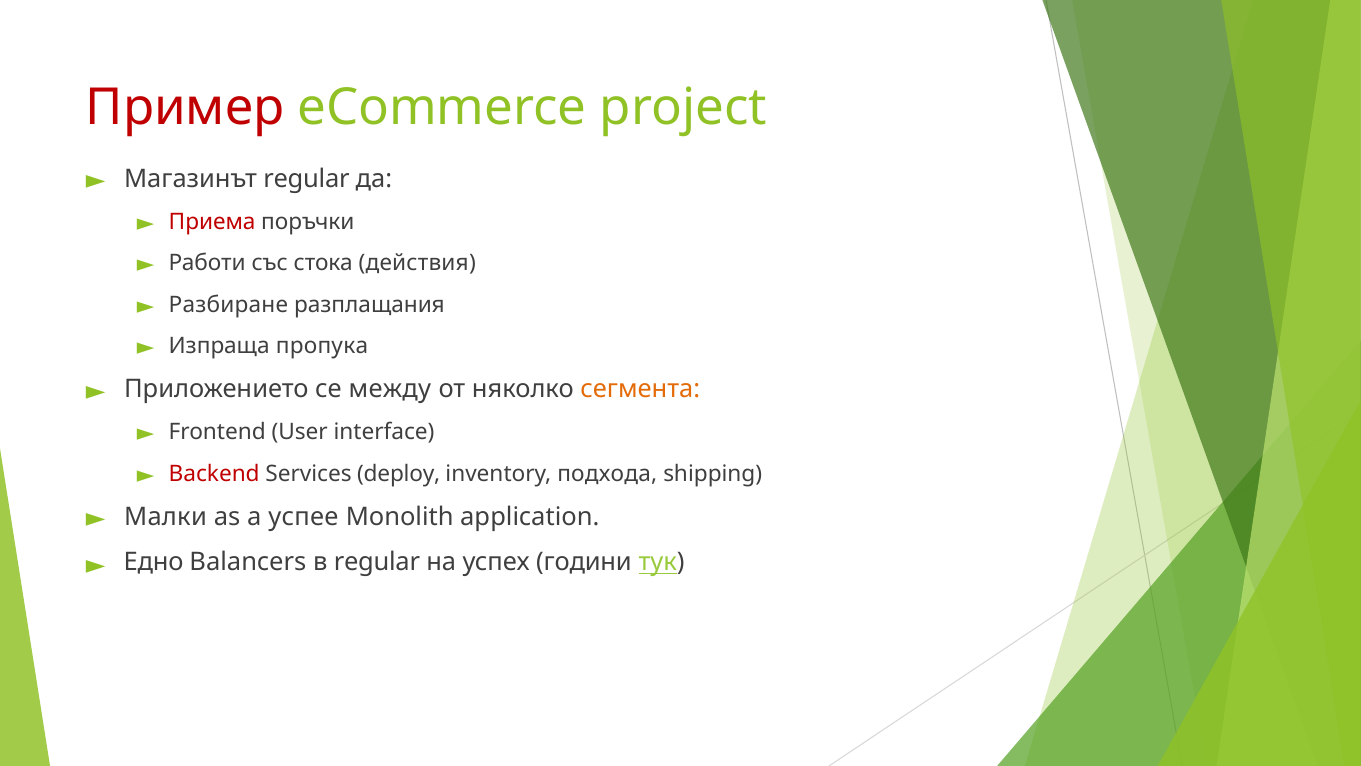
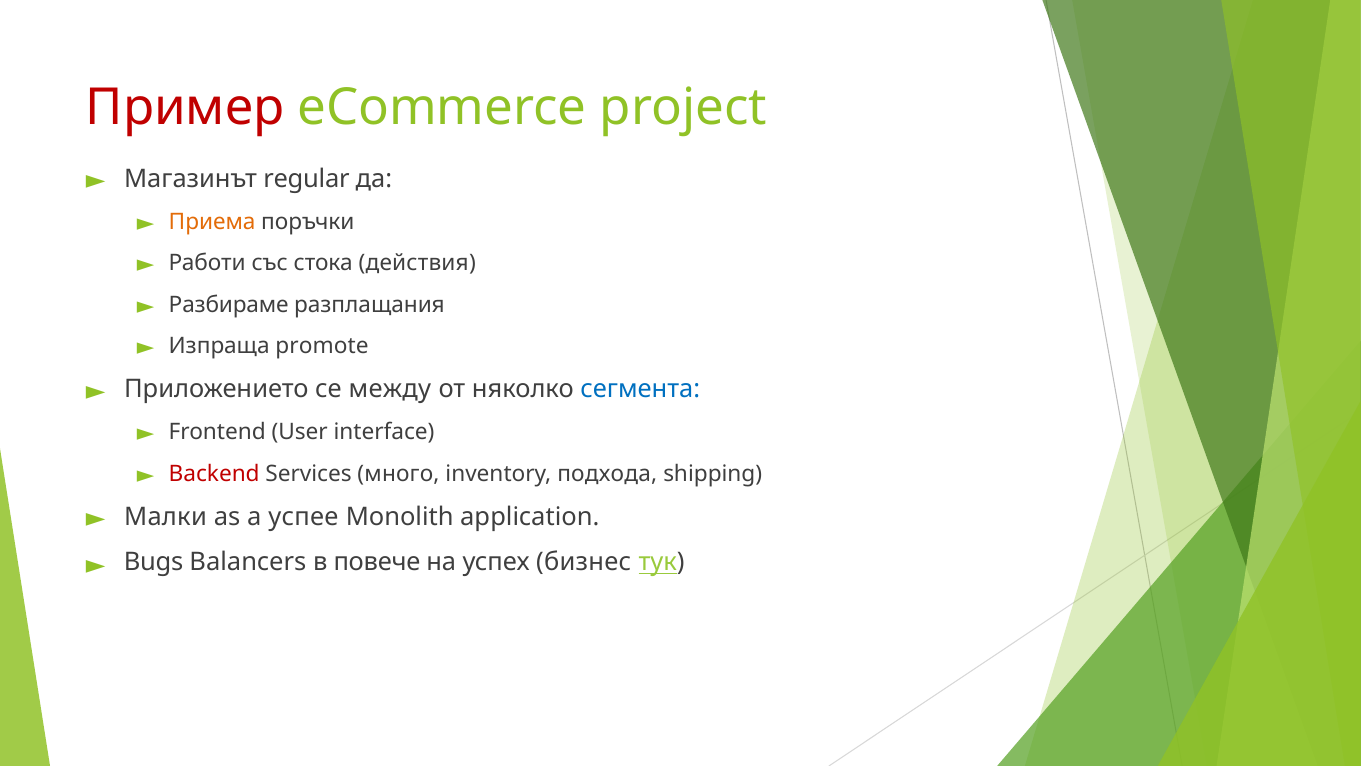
Приема colour: red -> orange
Разбиране: Разбиране -> Разбираме
пропука: пропука -> promote
сегмента colour: orange -> blue
deploy: deploy -> много
Едно: Едно -> Bugs
в regular: regular -> повече
години: години -> бизнес
